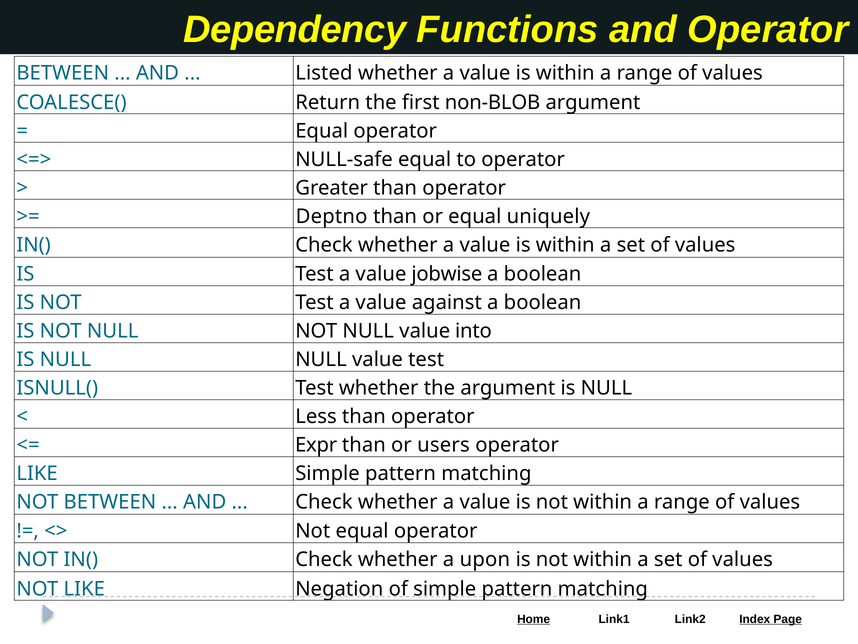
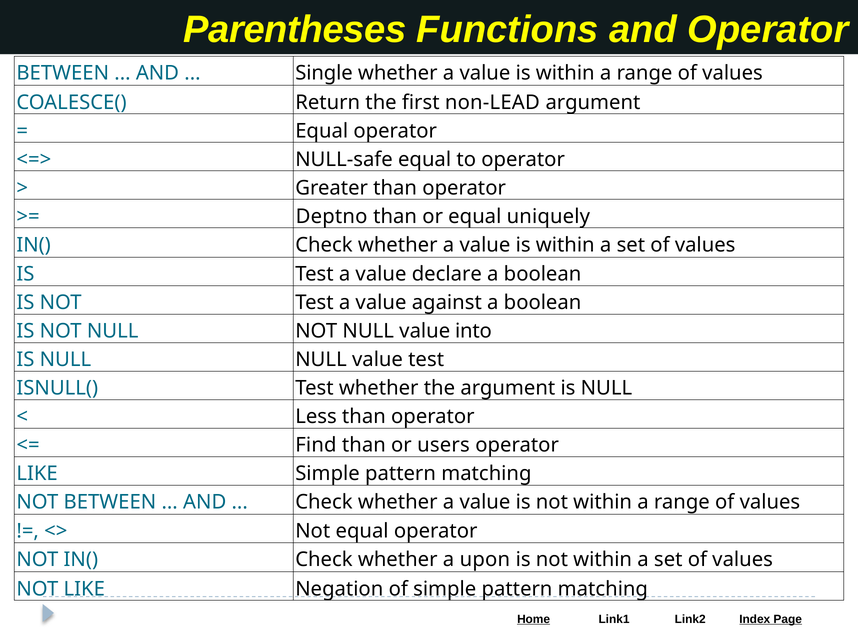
Dependency: Dependency -> Parentheses
Listed: Listed -> Single
non-BLOB: non-BLOB -> non-LEAD
jobwise: jobwise -> declare
Expr: Expr -> Find
